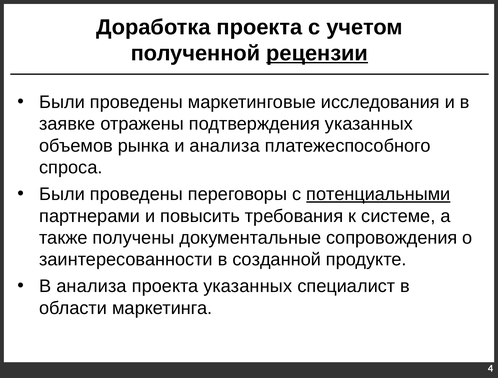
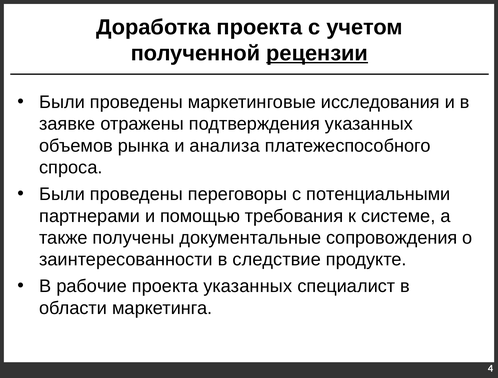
потенциальными underline: present -> none
повысить: повысить -> помощью
созданной: созданной -> следствие
В анализа: анализа -> рабочие
